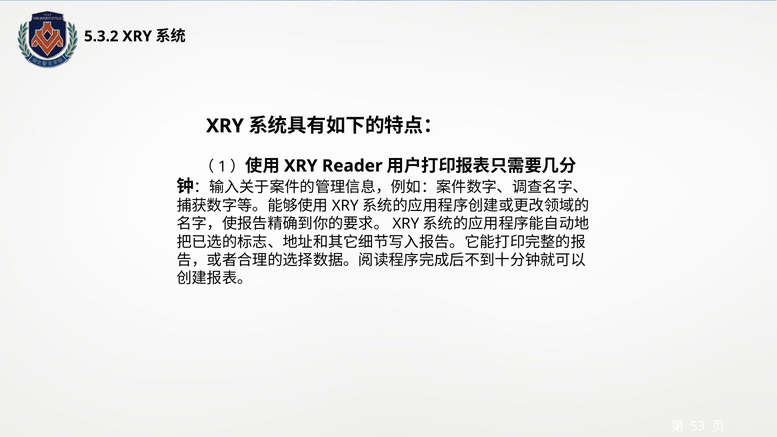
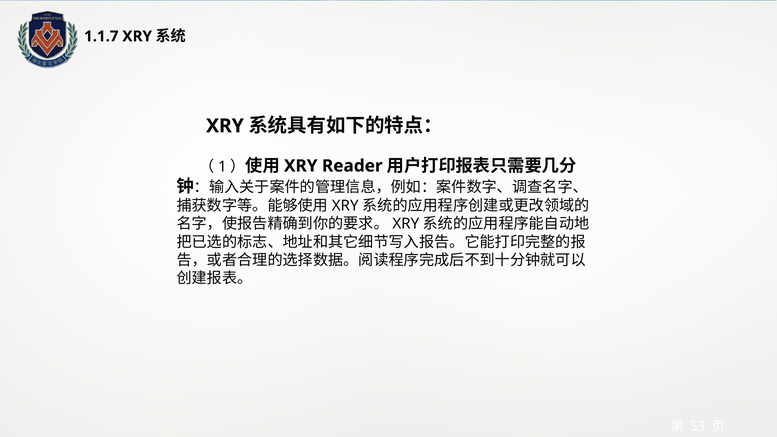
5.3.2: 5.3.2 -> 1.1.7
